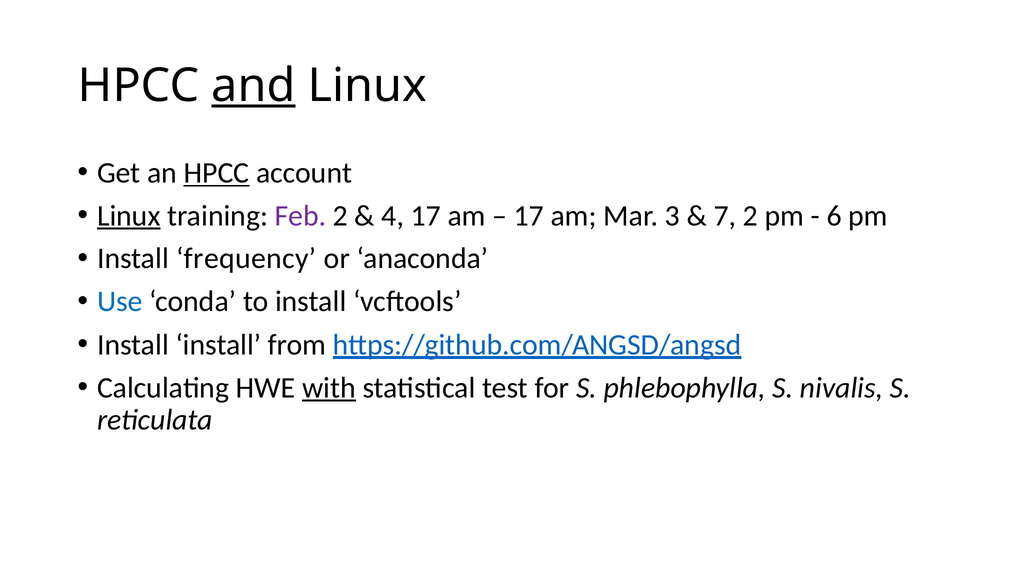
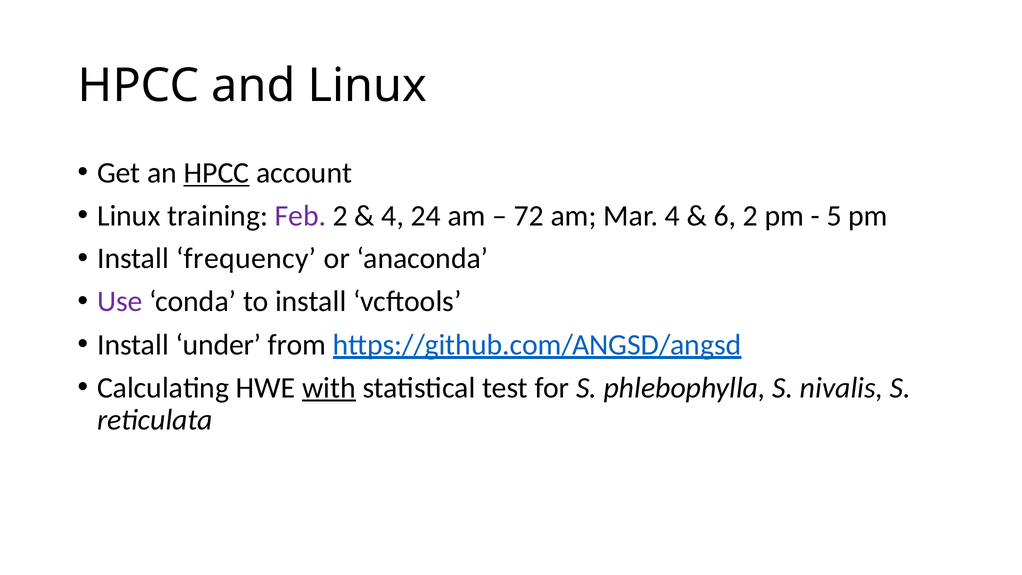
and underline: present -> none
Linux at (129, 216) underline: present -> none
4 17: 17 -> 24
17 at (529, 216): 17 -> 72
Mar 3: 3 -> 4
7: 7 -> 6
6: 6 -> 5
Use colour: blue -> purple
Install install: install -> under
